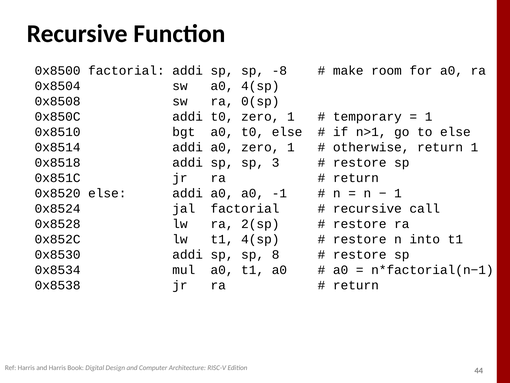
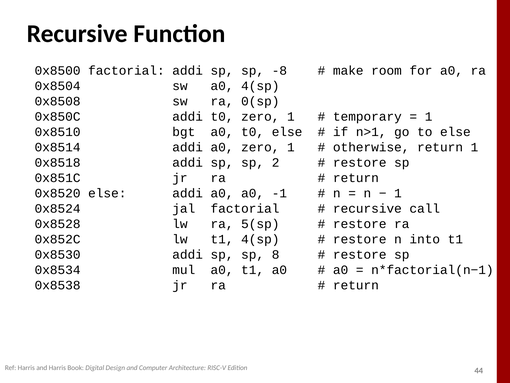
3: 3 -> 2
2(sp: 2(sp -> 5(sp
